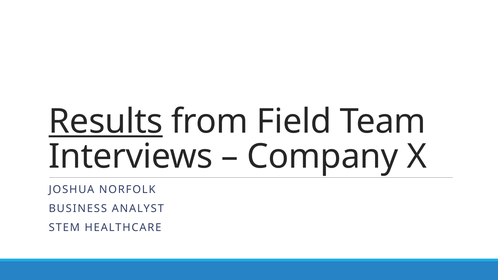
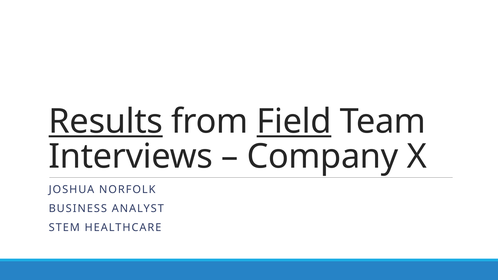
Field underline: none -> present
